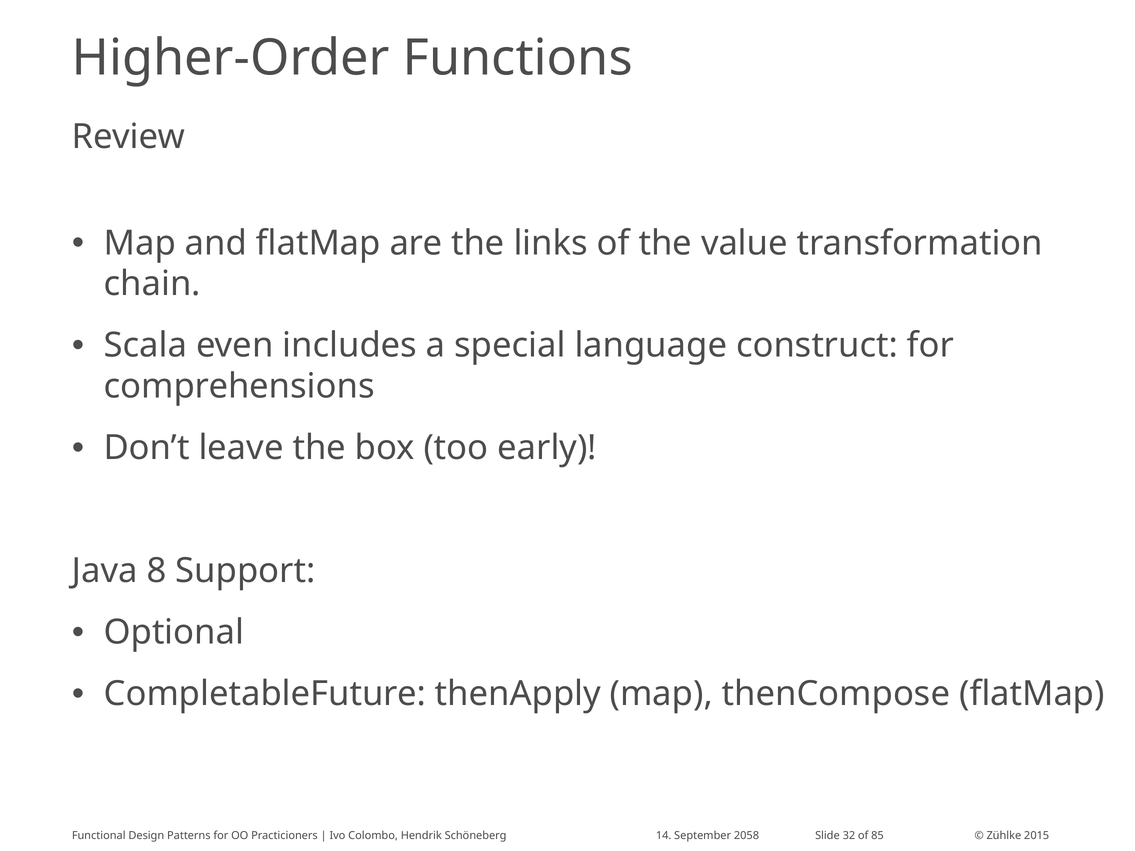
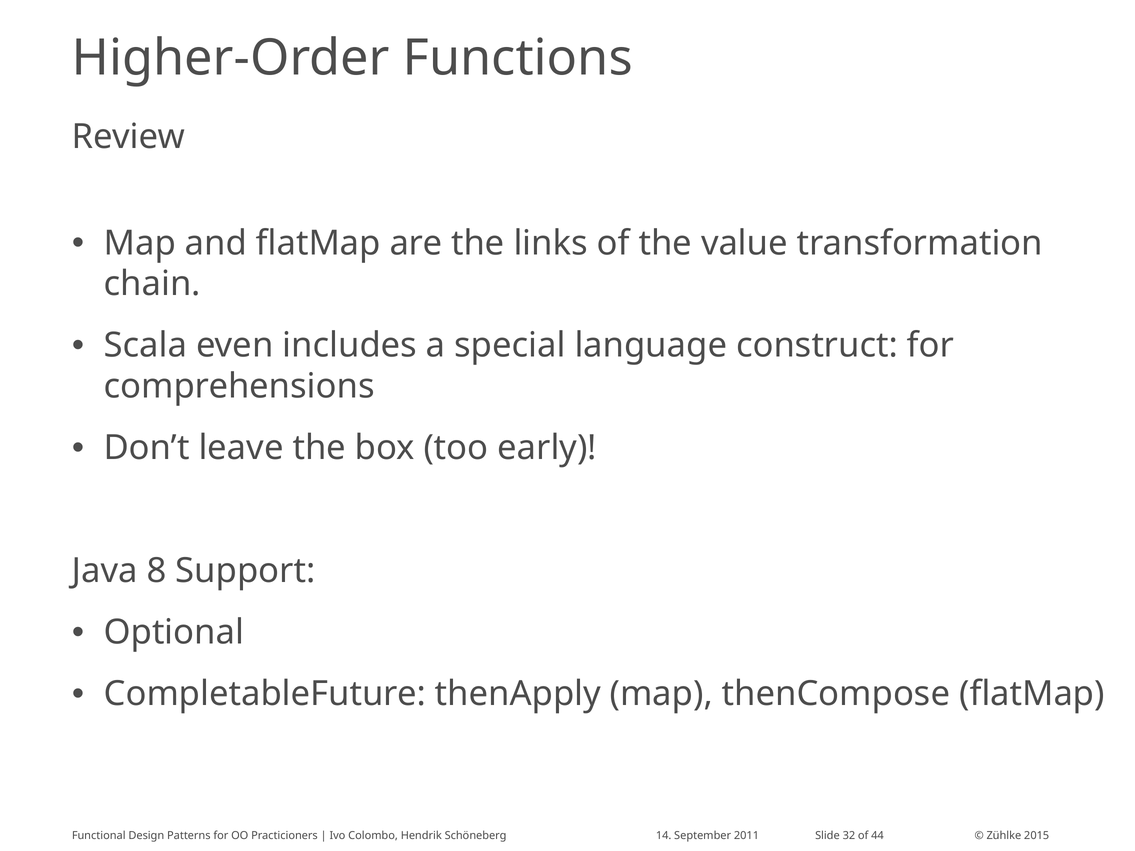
2058: 2058 -> 2011
85: 85 -> 44
